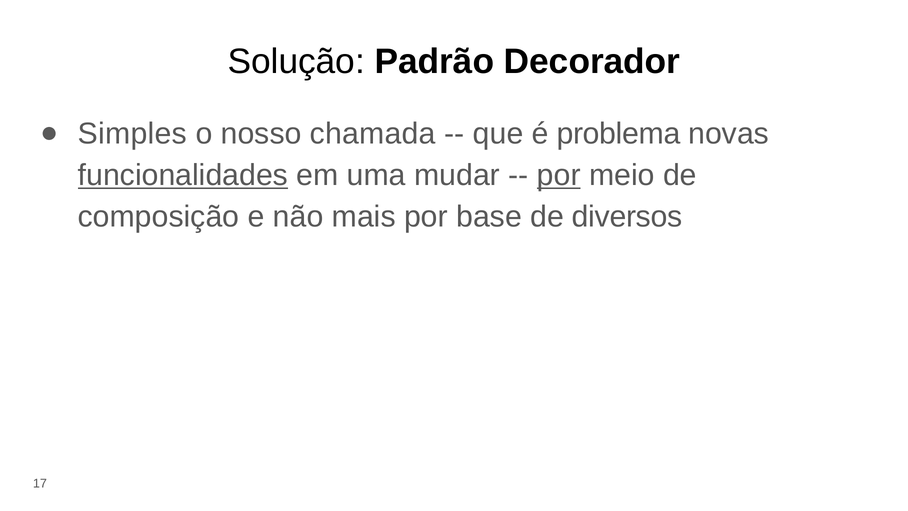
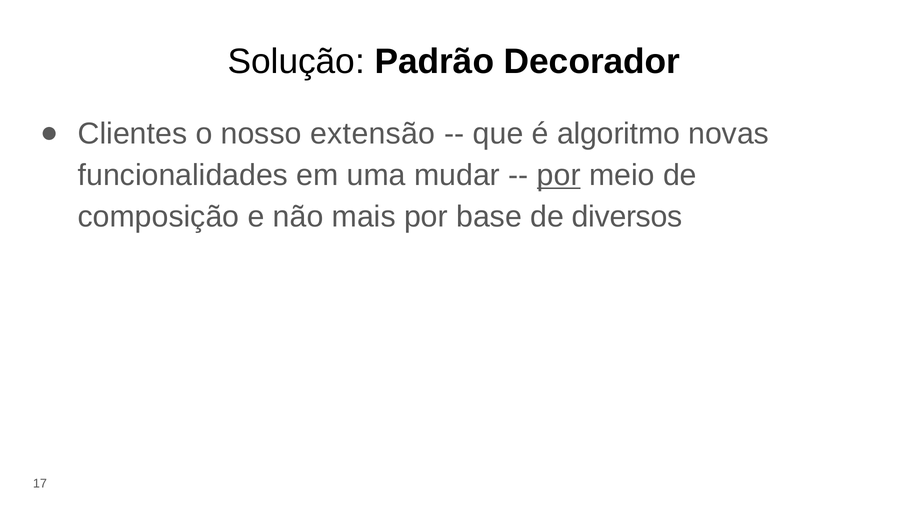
Simples: Simples -> Clientes
chamada: chamada -> extensão
problema: problema -> algoritmo
funcionalidades underline: present -> none
